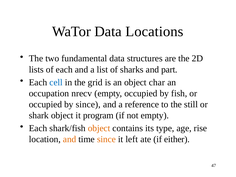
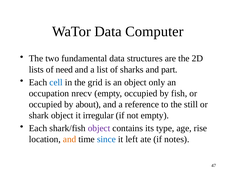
Locations: Locations -> Computer
of each: each -> need
char: char -> only
by since: since -> about
program: program -> irregular
object at (99, 128) colour: orange -> purple
since at (106, 139) colour: orange -> blue
either: either -> notes
